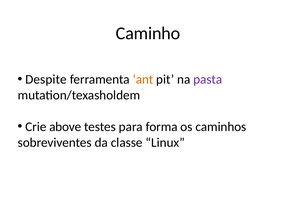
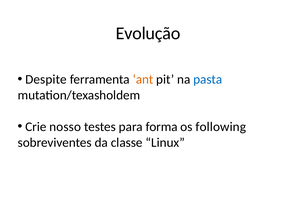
Caminho: Caminho -> Evolução
pasta colour: purple -> blue
above: above -> nosso
caminhos: caminhos -> following
